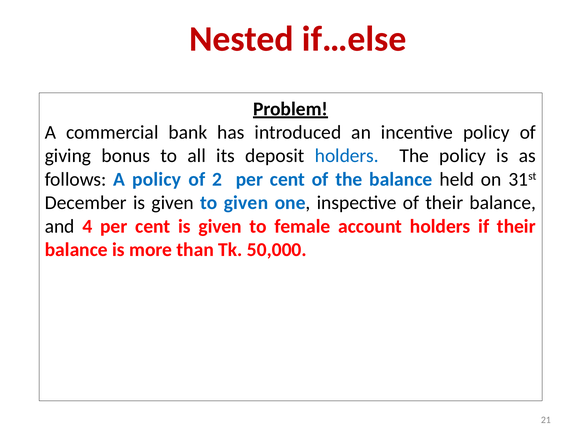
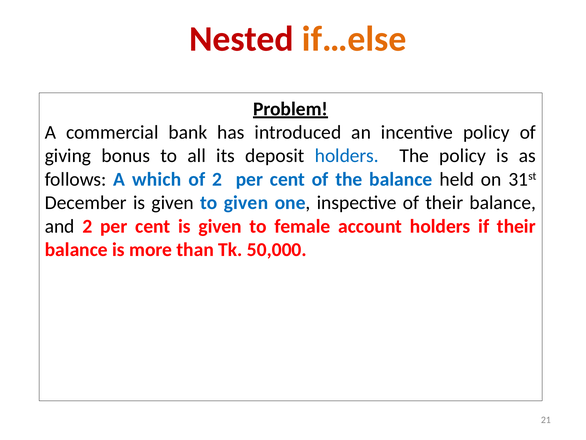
if…else colour: red -> orange
A policy: policy -> which
and 4: 4 -> 2
